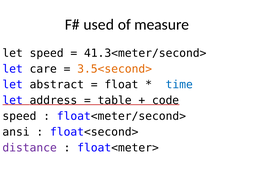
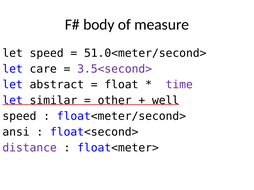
used: used -> body
41.3<meter/second>: 41.3<meter/second> -> 51.0<meter/second>
3.5<second> colour: orange -> purple
time colour: blue -> purple
address: address -> similar
table: table -> other
code: code -> well
